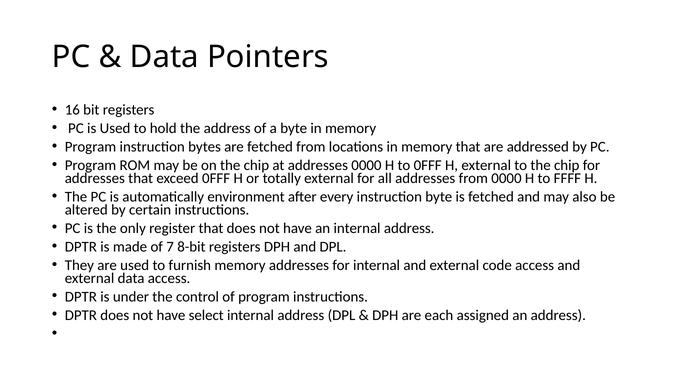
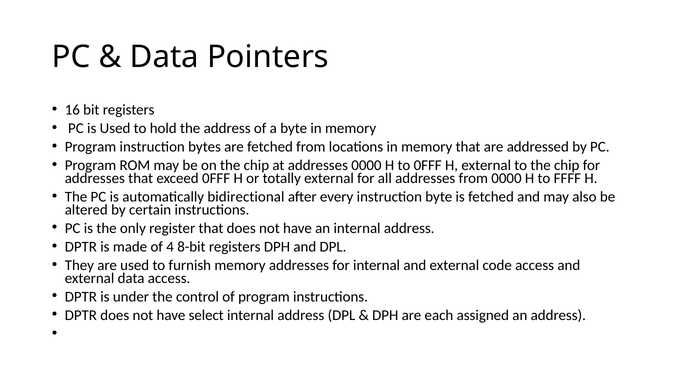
environment: environment -> bidirectional
7: 7 -> 4
